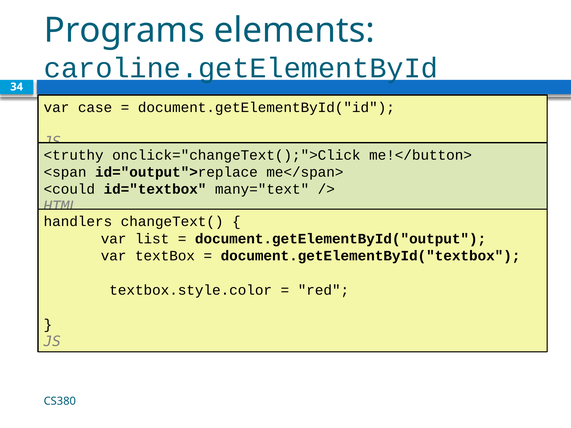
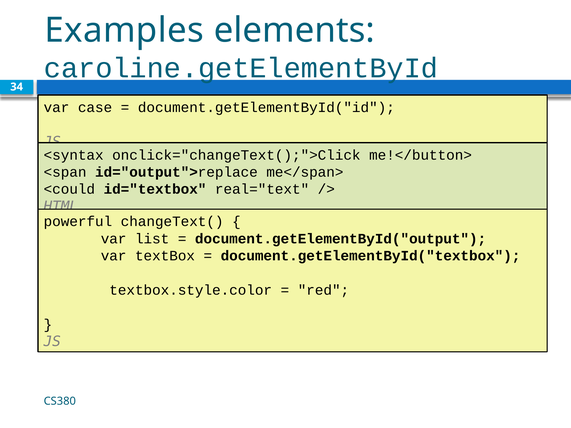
Programs: Programs -> Examples
<truthy: <truthy -> <syntax
many="text: many="text -> real="text
handlers: handlers -> powerful
